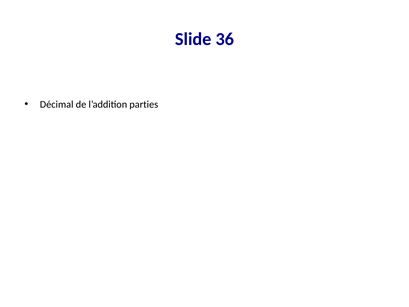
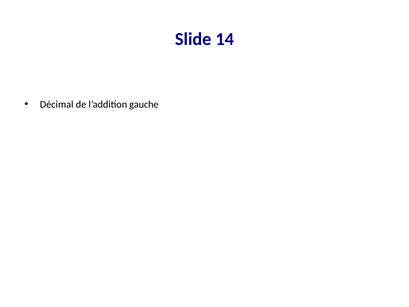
36: 36 -> 14
parties: parties -> gauche
